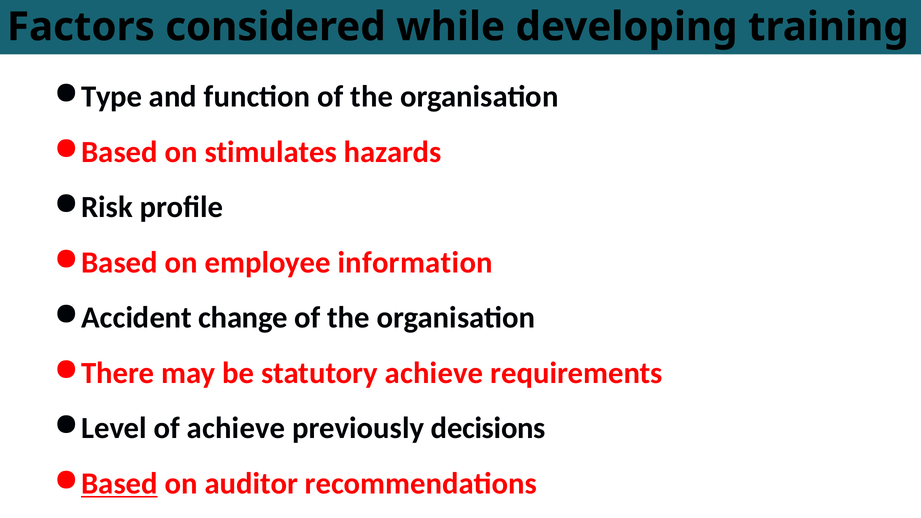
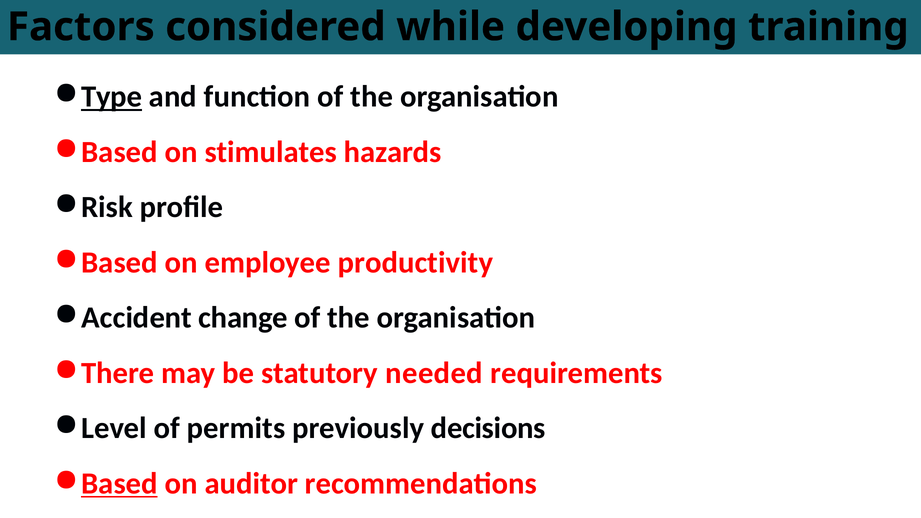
Type underline: none -> present
information: information -> productivity
statutory achieve: achieve -> needed
of achieve: achieve -> permits
